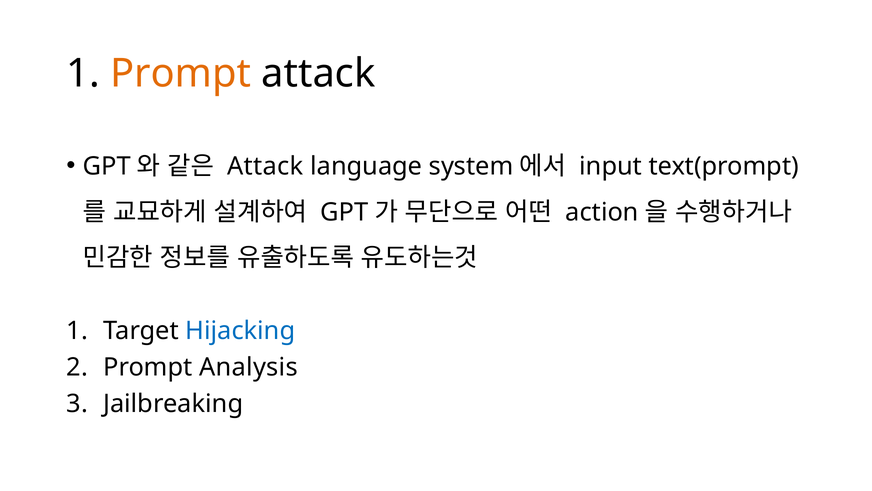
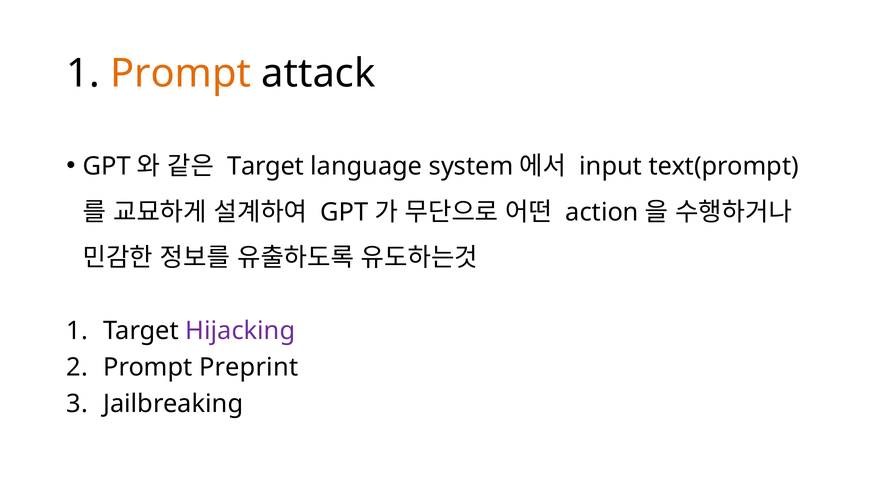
Attack at (265, 166): Attack -> Target
Hijacking colour: blue -> purple
Analysis: Analysis -> Preprint
